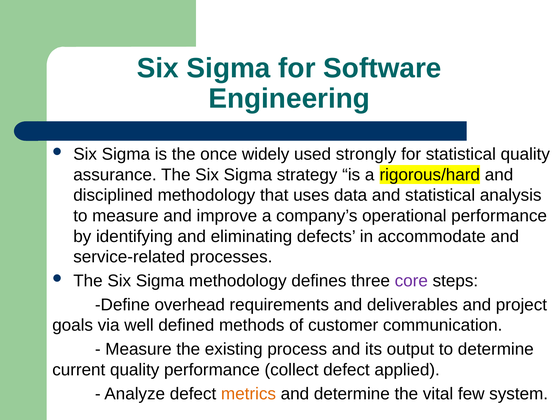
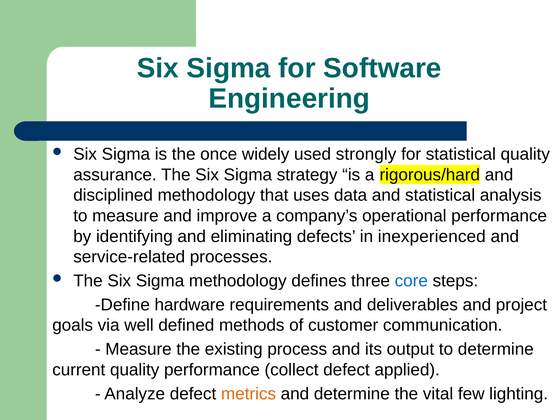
accommodate: accommodate -> inexperienced
core colour: purple -> blue
overhead: overhead -> hardware
system: system -> lighting
